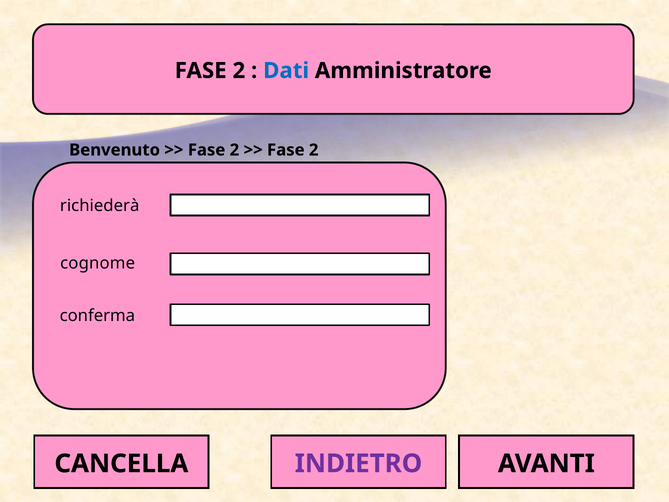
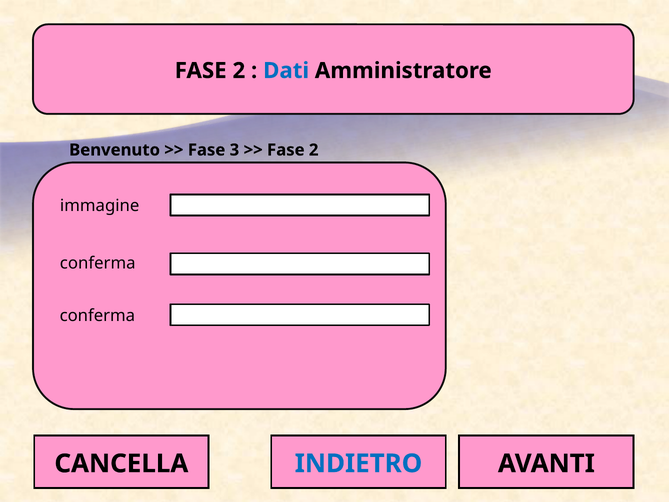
2 at (234, 150): 2 -> 3
richiederà: richiederà -> immagine
cognome at (98, 263): cognome -> conferma
INDIETRO colour: purple -> blue
